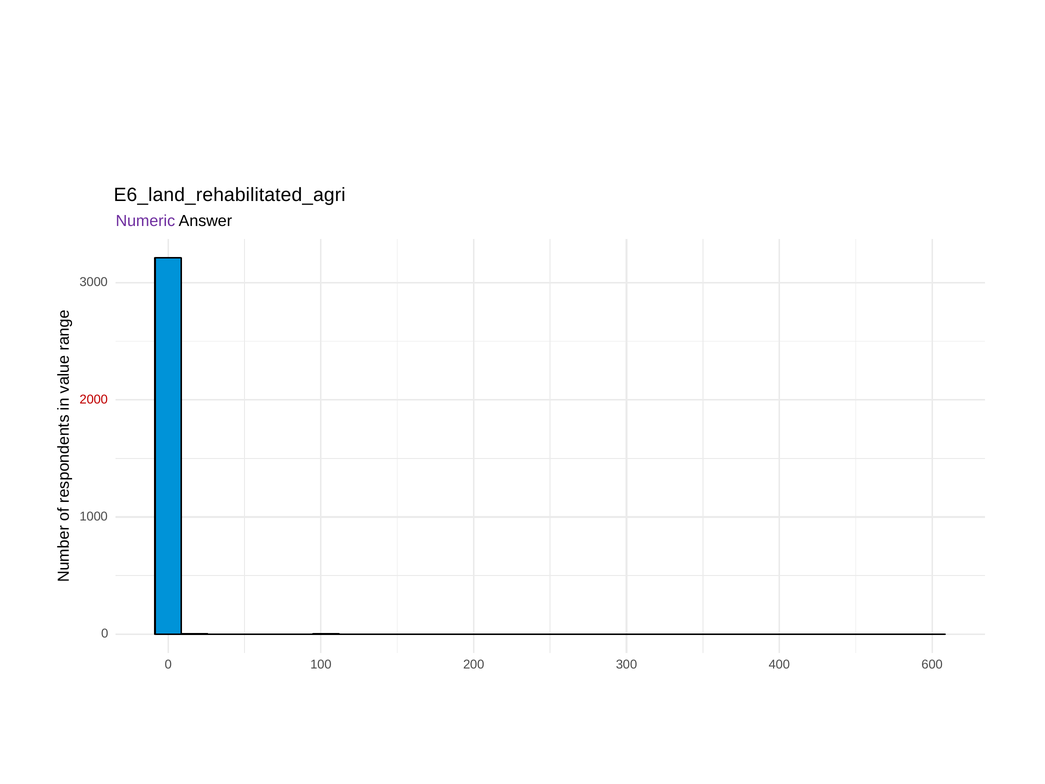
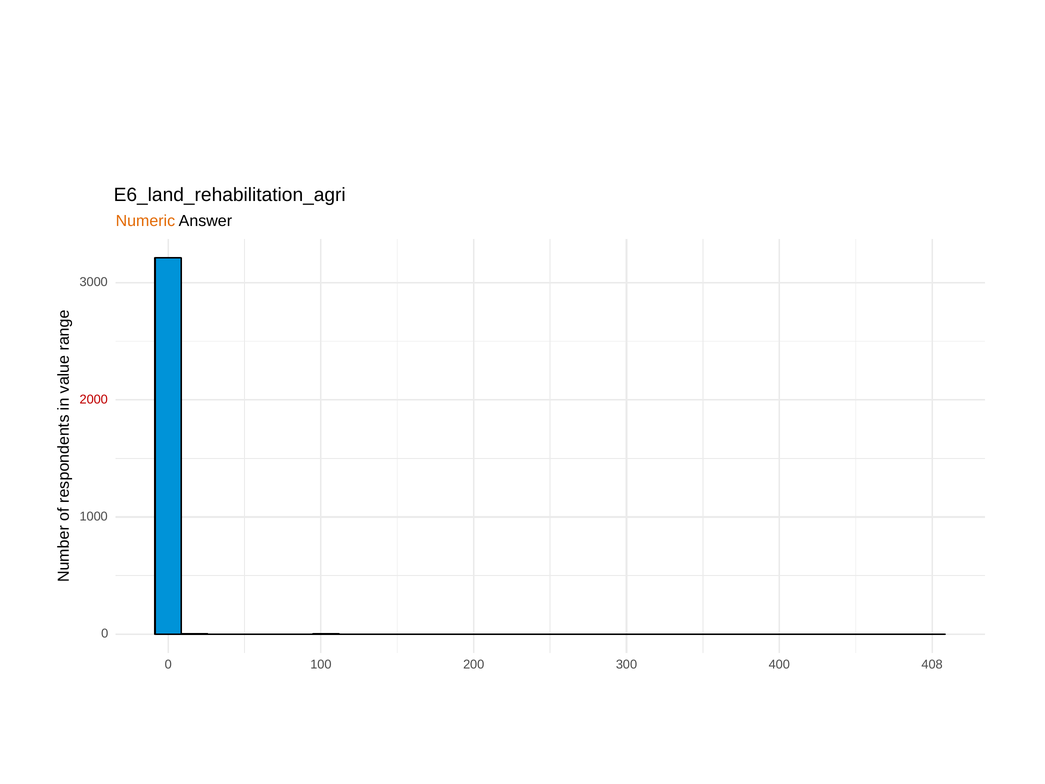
E6_land_rehabilitated_agri: E6_land_rehabilitated_agri -> E6_land_rehabilitation_agri
Numeric colour: purple -> orange
600: 600 -> 408
